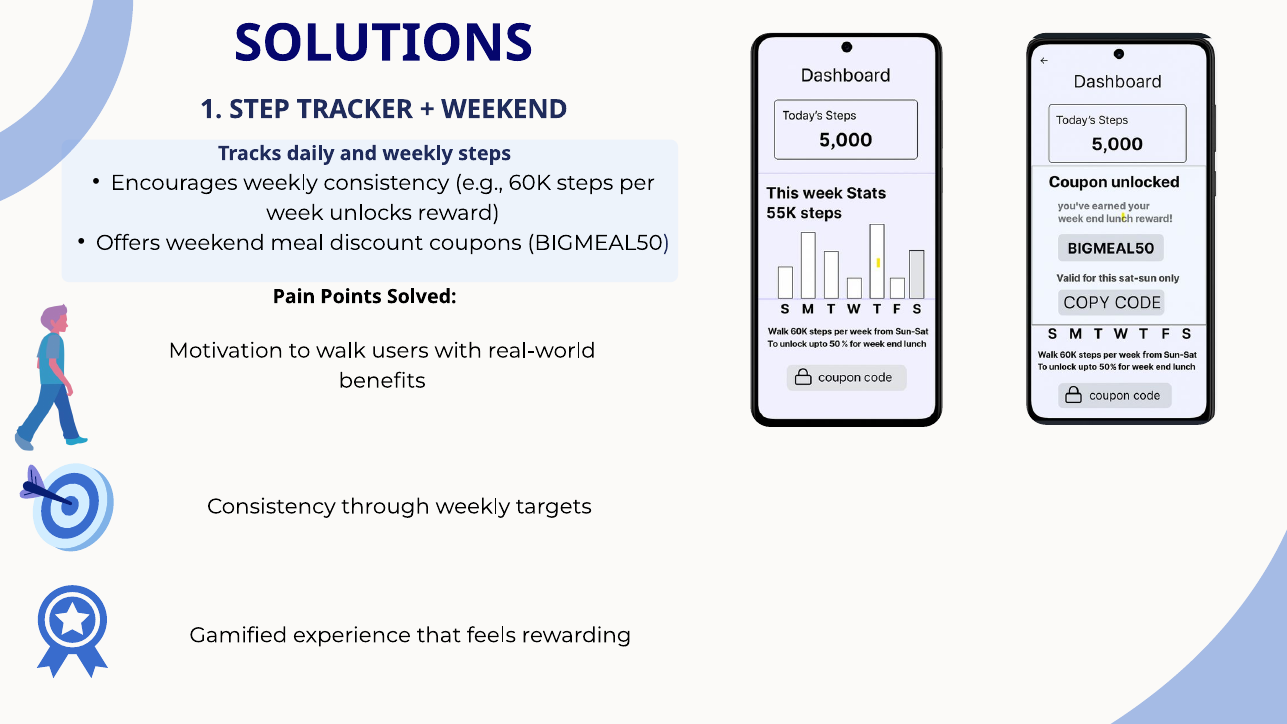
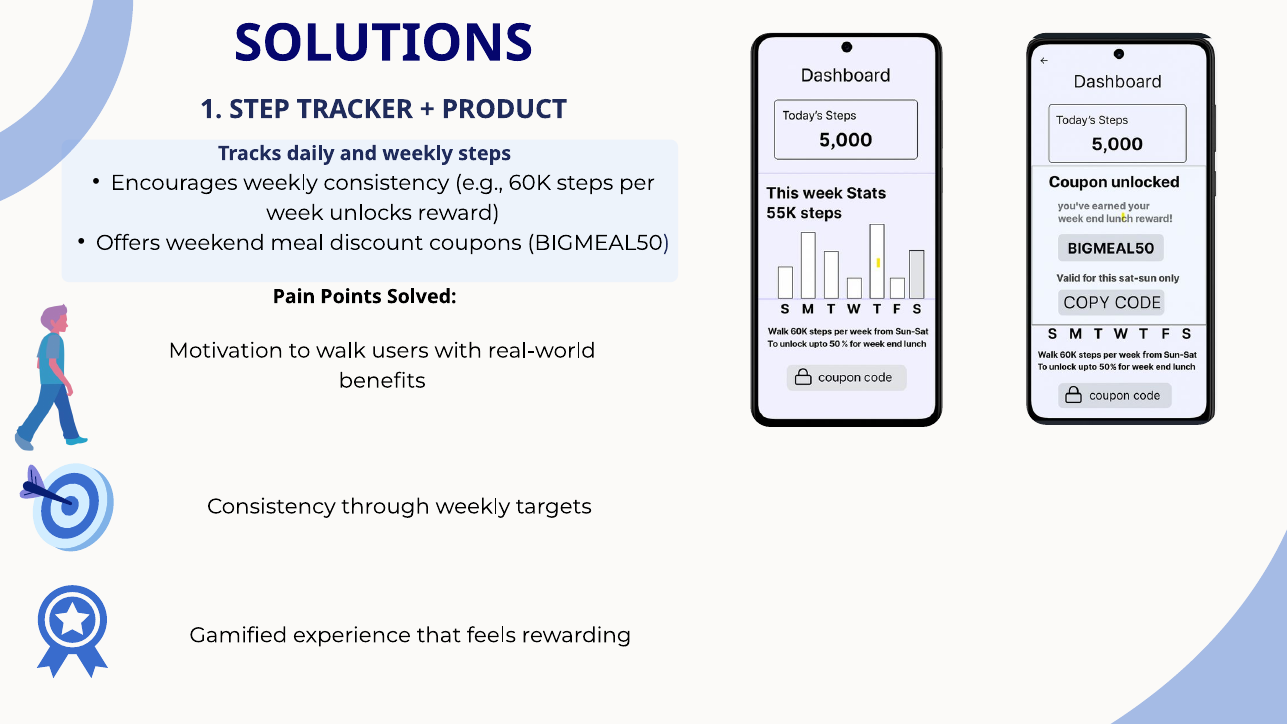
WEEKEND at (504, 109): WEEKEND -> PRODUCT
